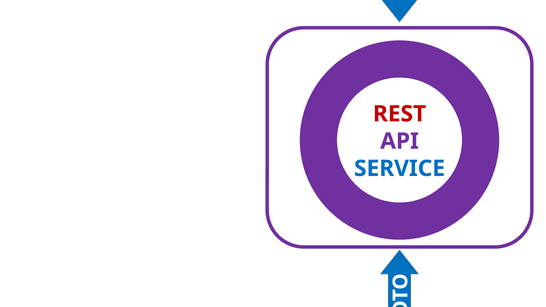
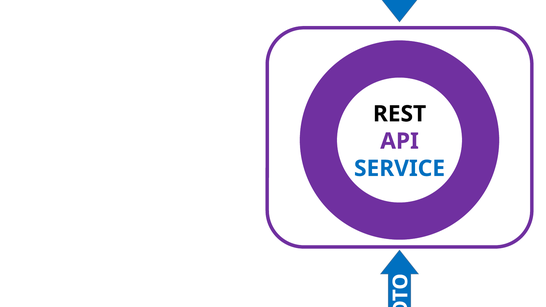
REST colour: red -> black
